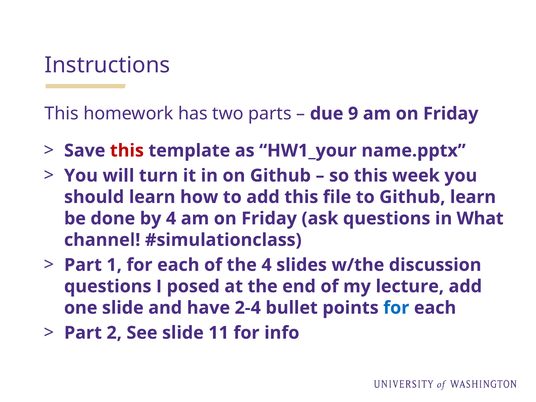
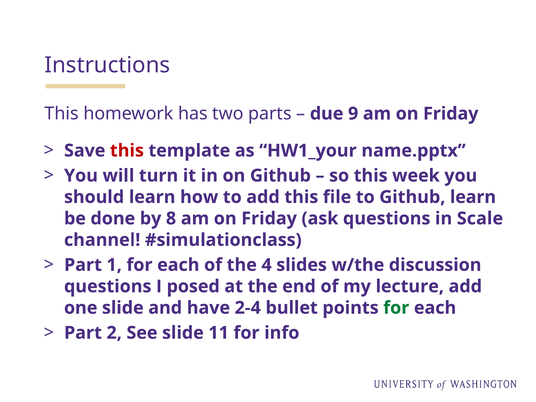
by 4: 4 -> 8
What: What -> Scale
for at (396, 308) colour: blue -> green
